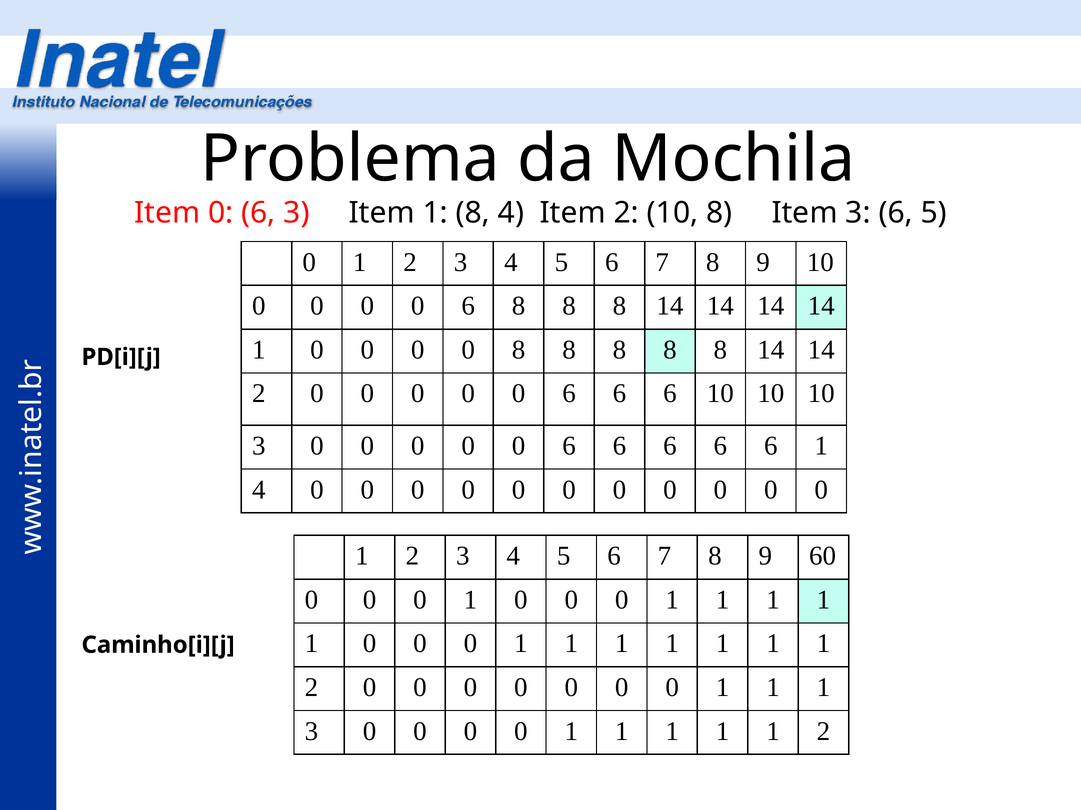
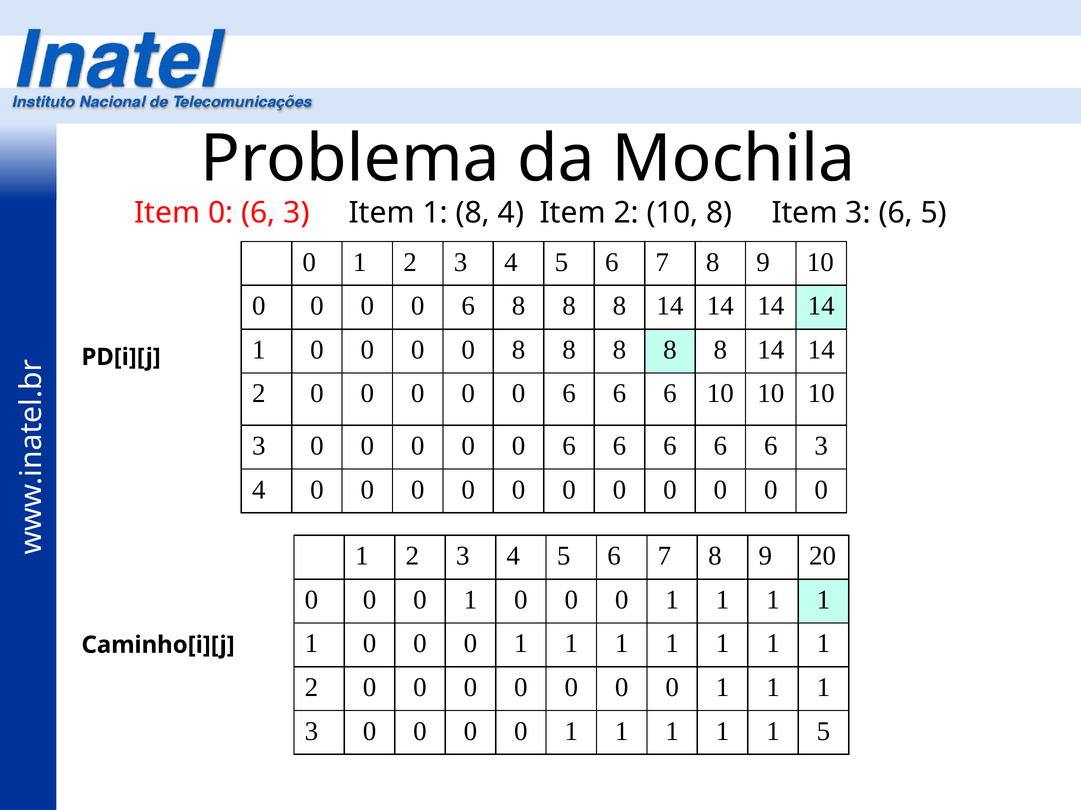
6 6 1: 1 -> 3
60: 60 -> 20
2 at (823, 732): 2 -> 5
